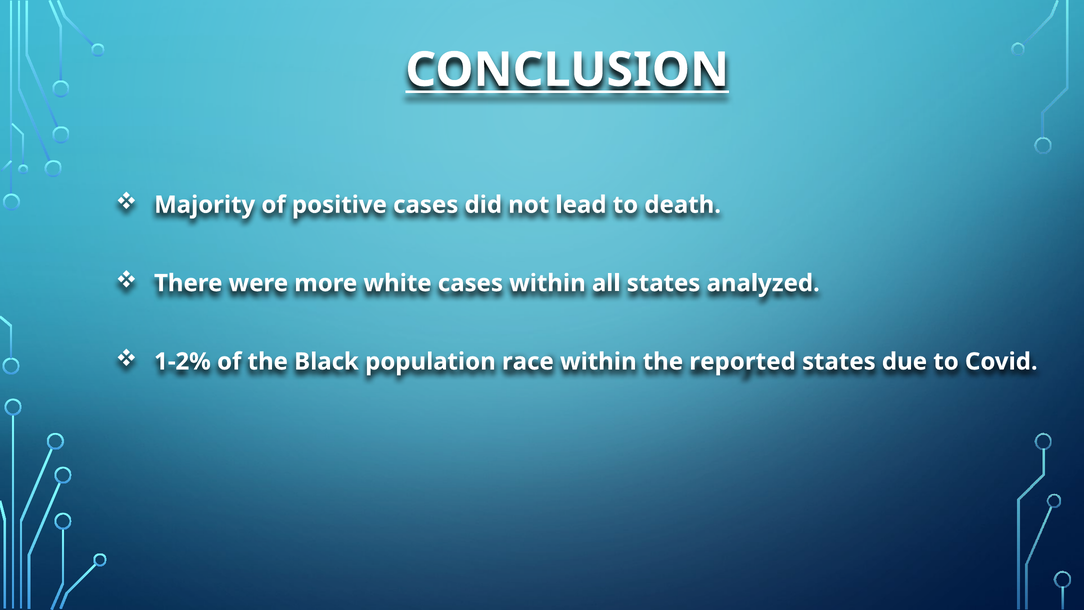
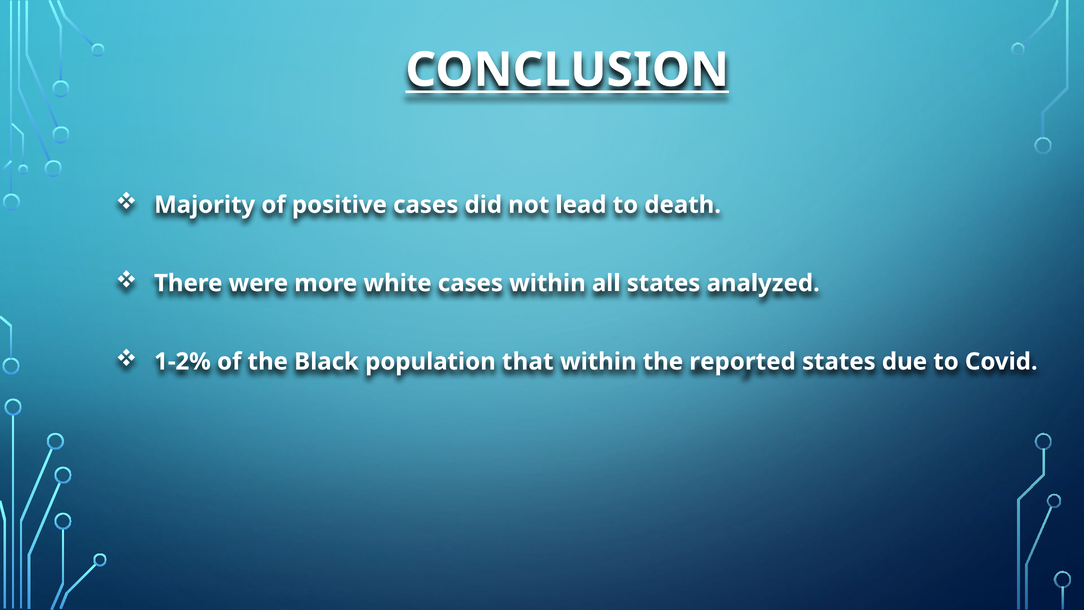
race: race -> that
